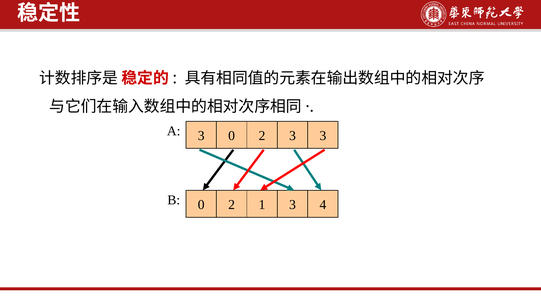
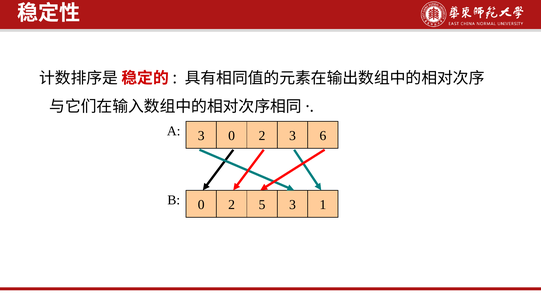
3 3: 3 -> 6
1: 1 -> 5
4: 4 -> 1
